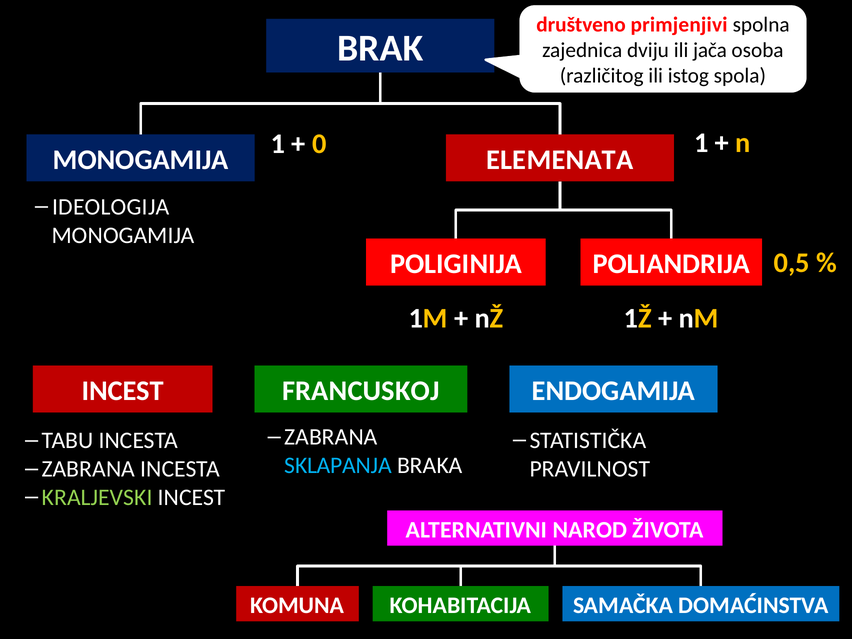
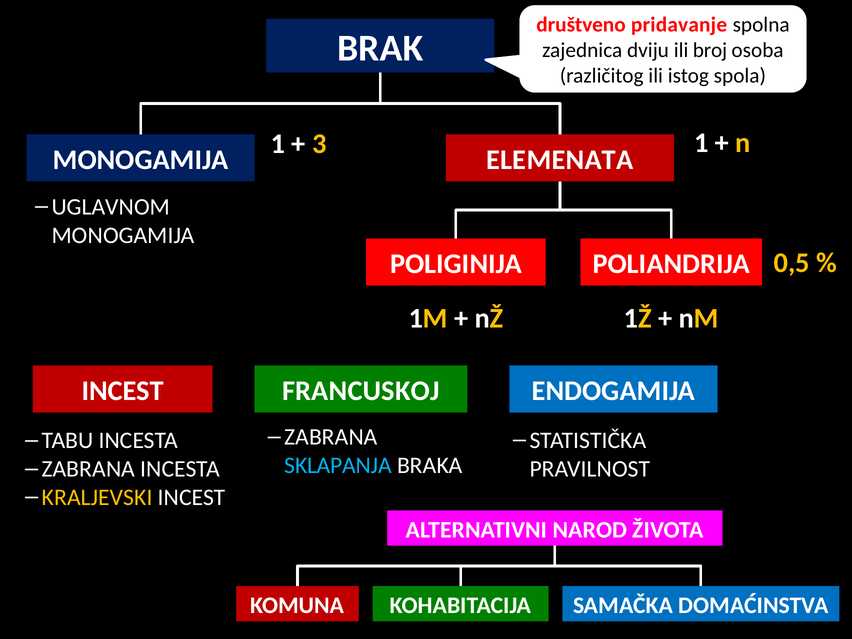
primjenjivi: primjenjivi -> pridavanje
jača: jača -> broj
0: 0 -> 3
IDEOLOGIJA: IDEOLOGIJA -> UGLAVNOM
KRALJEVSKI colour: light green -> yellow
